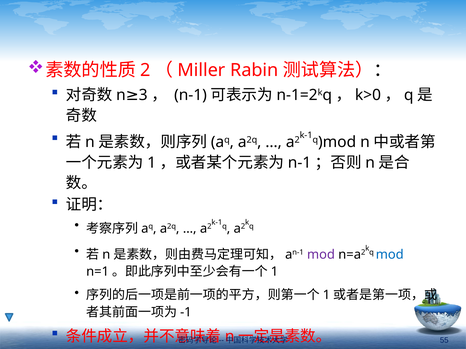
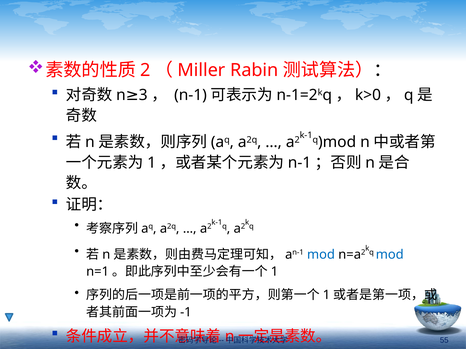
mod at (321, 255) colour: purple -> blue
